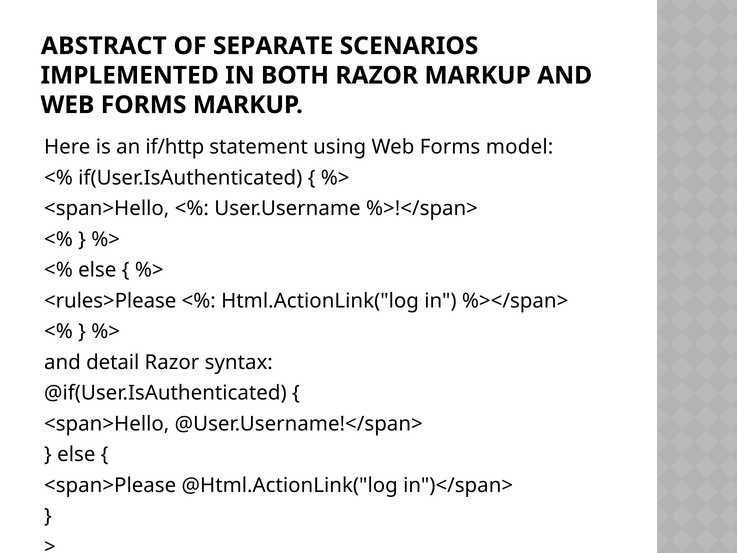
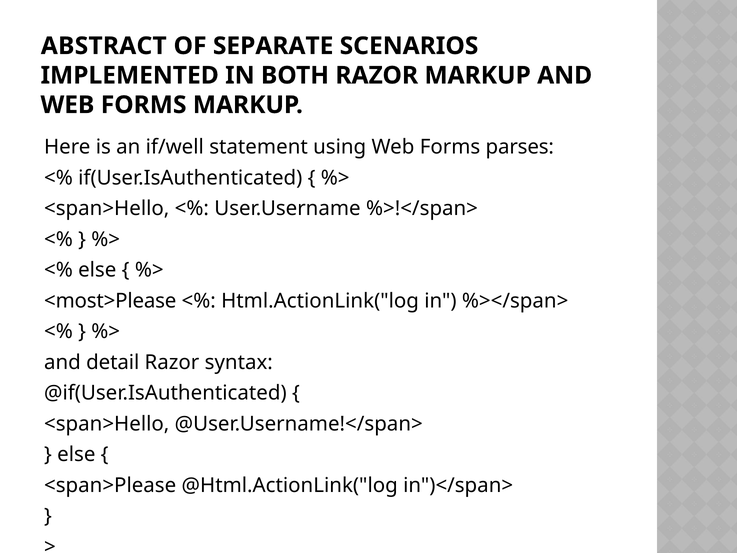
if/http: if/http -> if/well
model: model -> parses
<rules>Please: <rules>Please -> <most>Please
